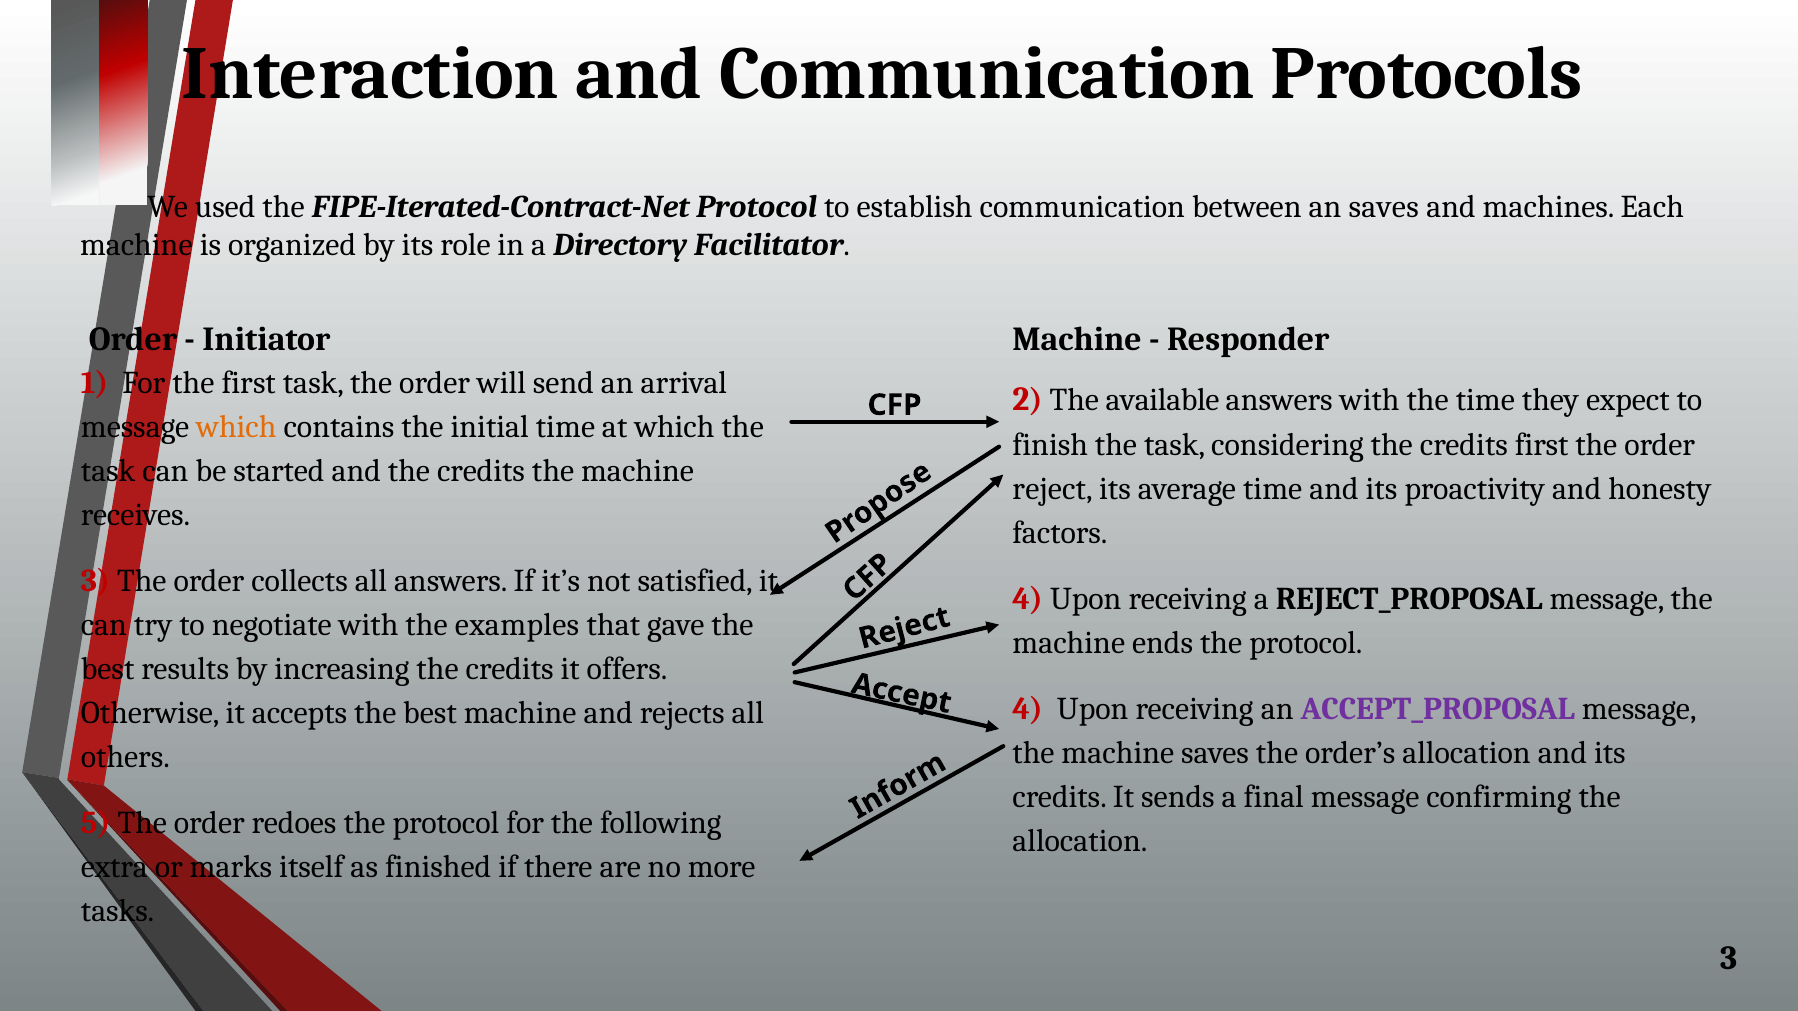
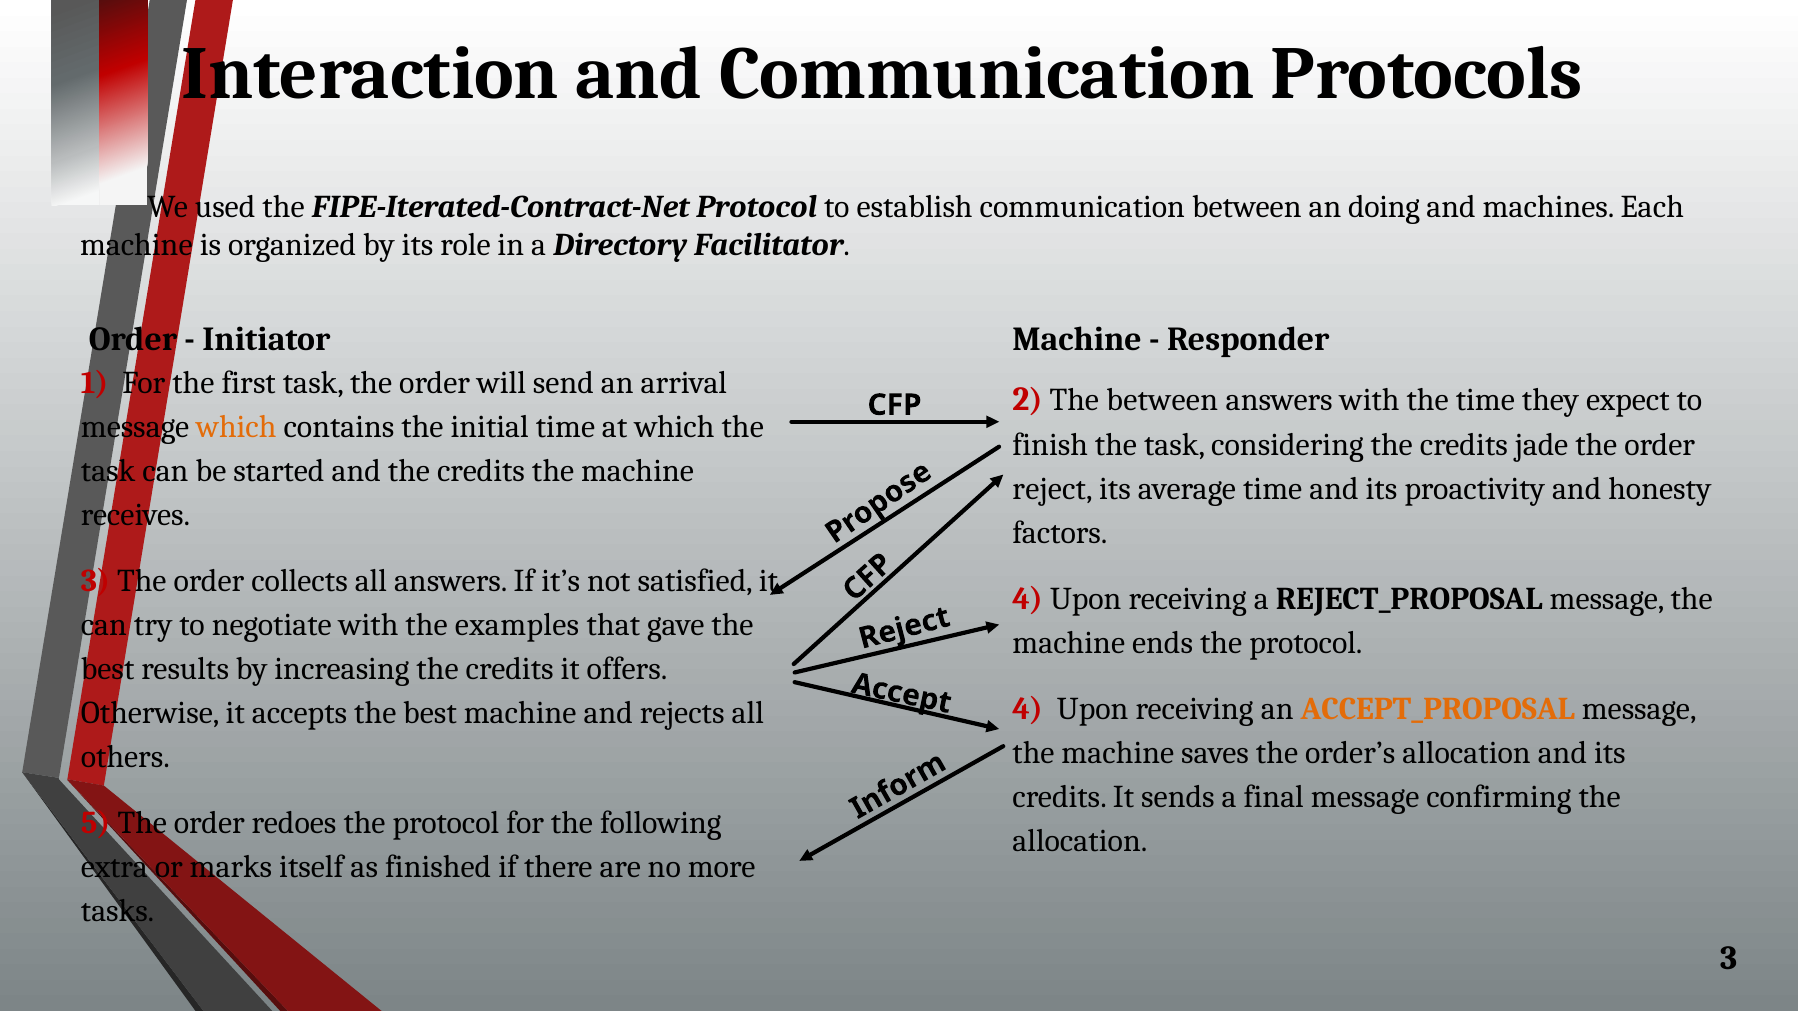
an saves: saves -> doing
The available: available -> between
credits first: first -> jade
ACCEPT_PROPOSAL colour: purple -> orange
